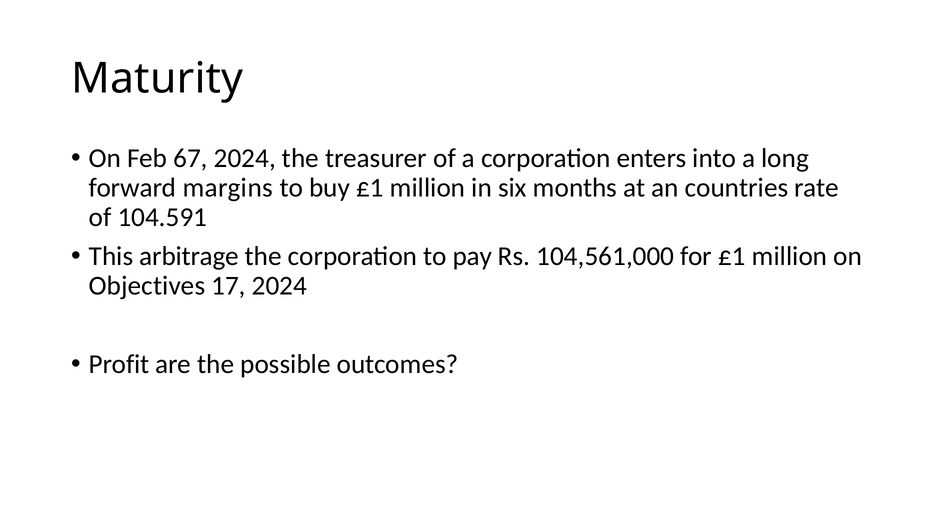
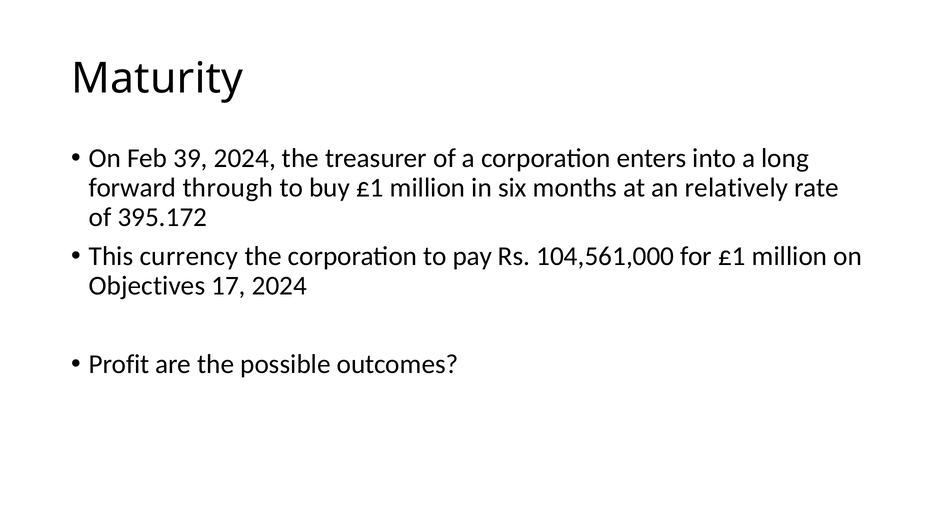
67: 67 -> 39
margins: margins -> through
countries: countries -> relatively
104.591: 104.591 -> 395.172
arbitrage: arbitrage -> currency
